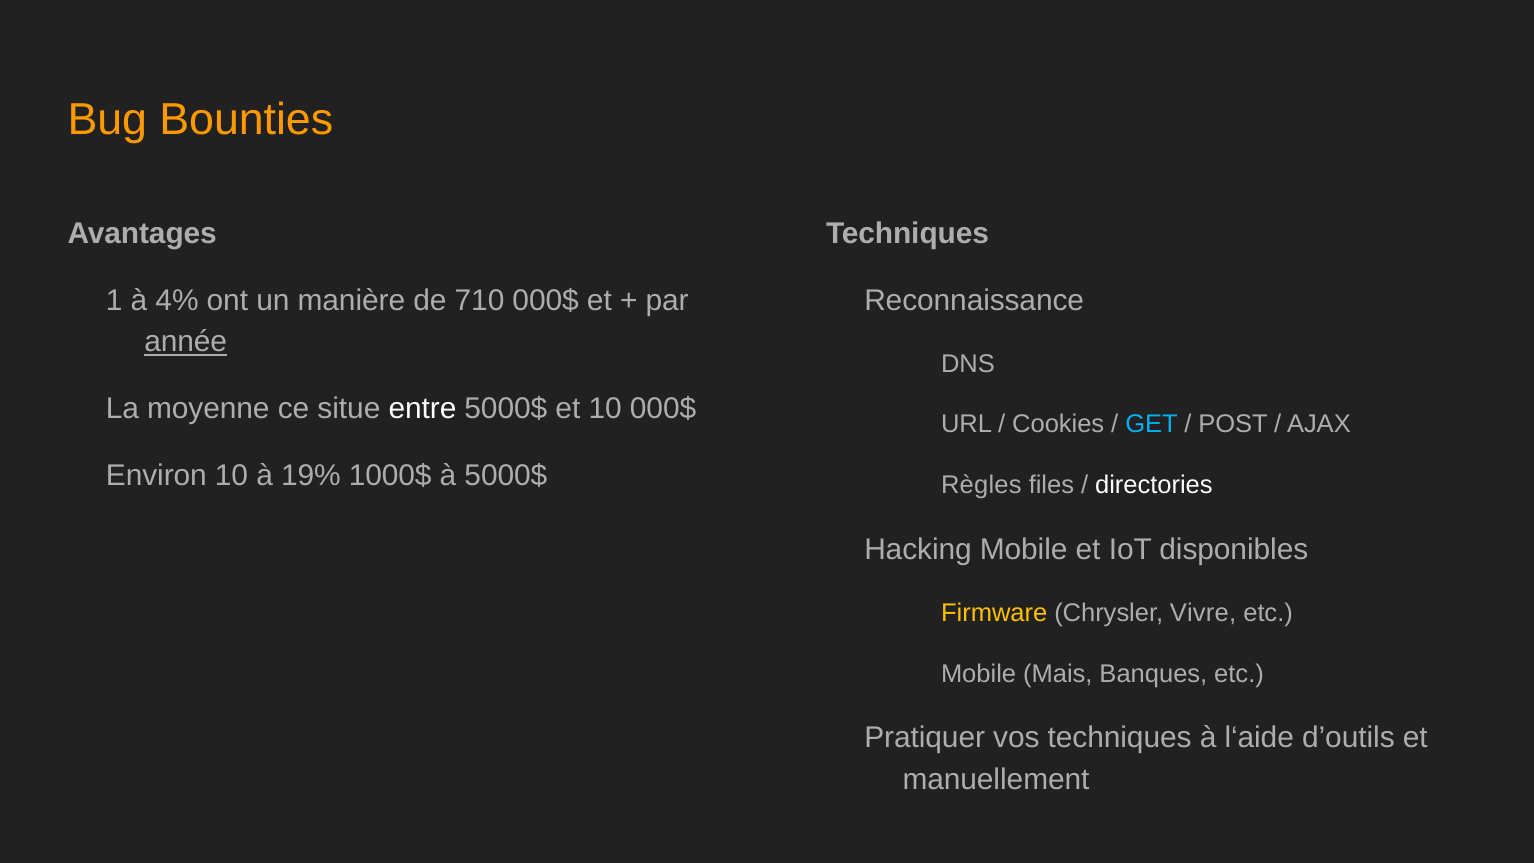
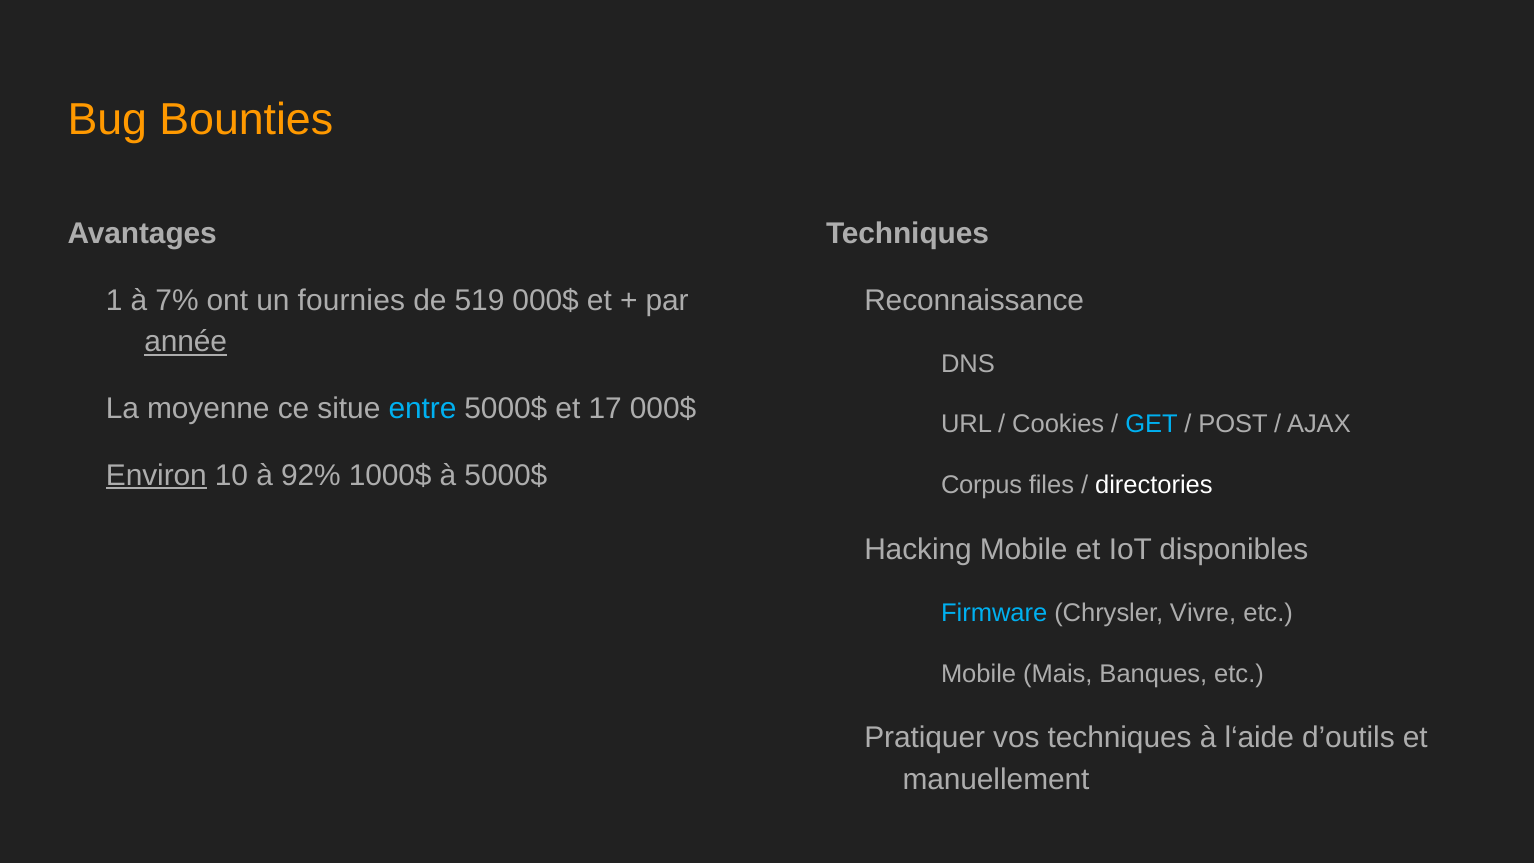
4%: 4% -> 7%
manière: manière -> fournies
710: 710 -> 519
entre colour: white -> light blue
et 10: 10 -> 17
Environ underline: none -> present
19%: 19% -> 92%
Règles: Règles -> Corpus
Firmware colour: yellow -> light blue
